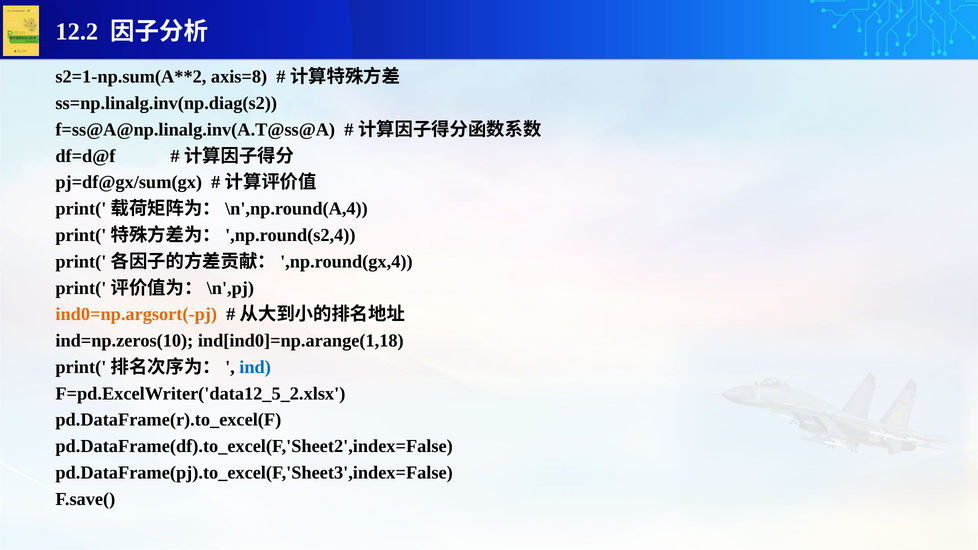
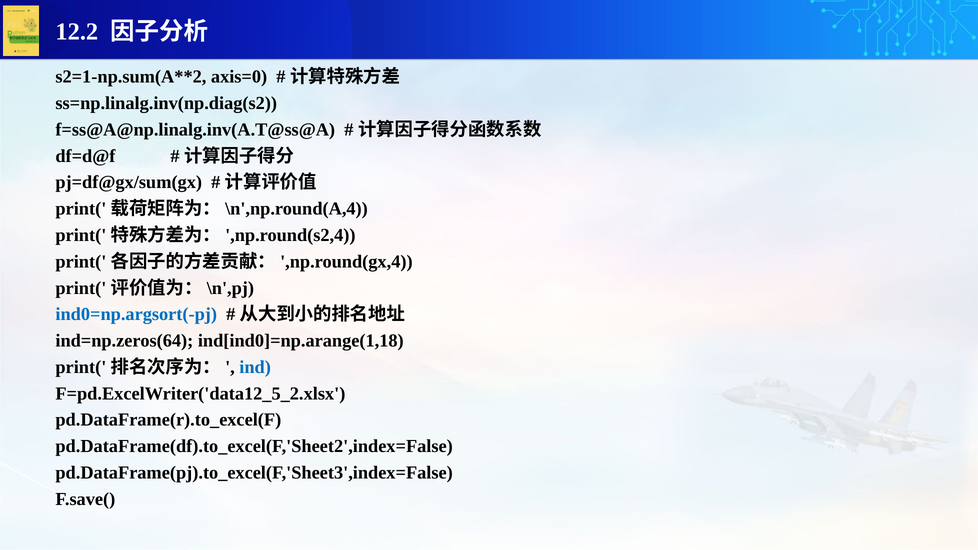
axis=8: axis=8 -> axis=0
ind0=np.argsort(-pj colour: orange -> blue
ind=np.zeros(10: ind=np.zeros(10 -> ind=np.zeros(64
